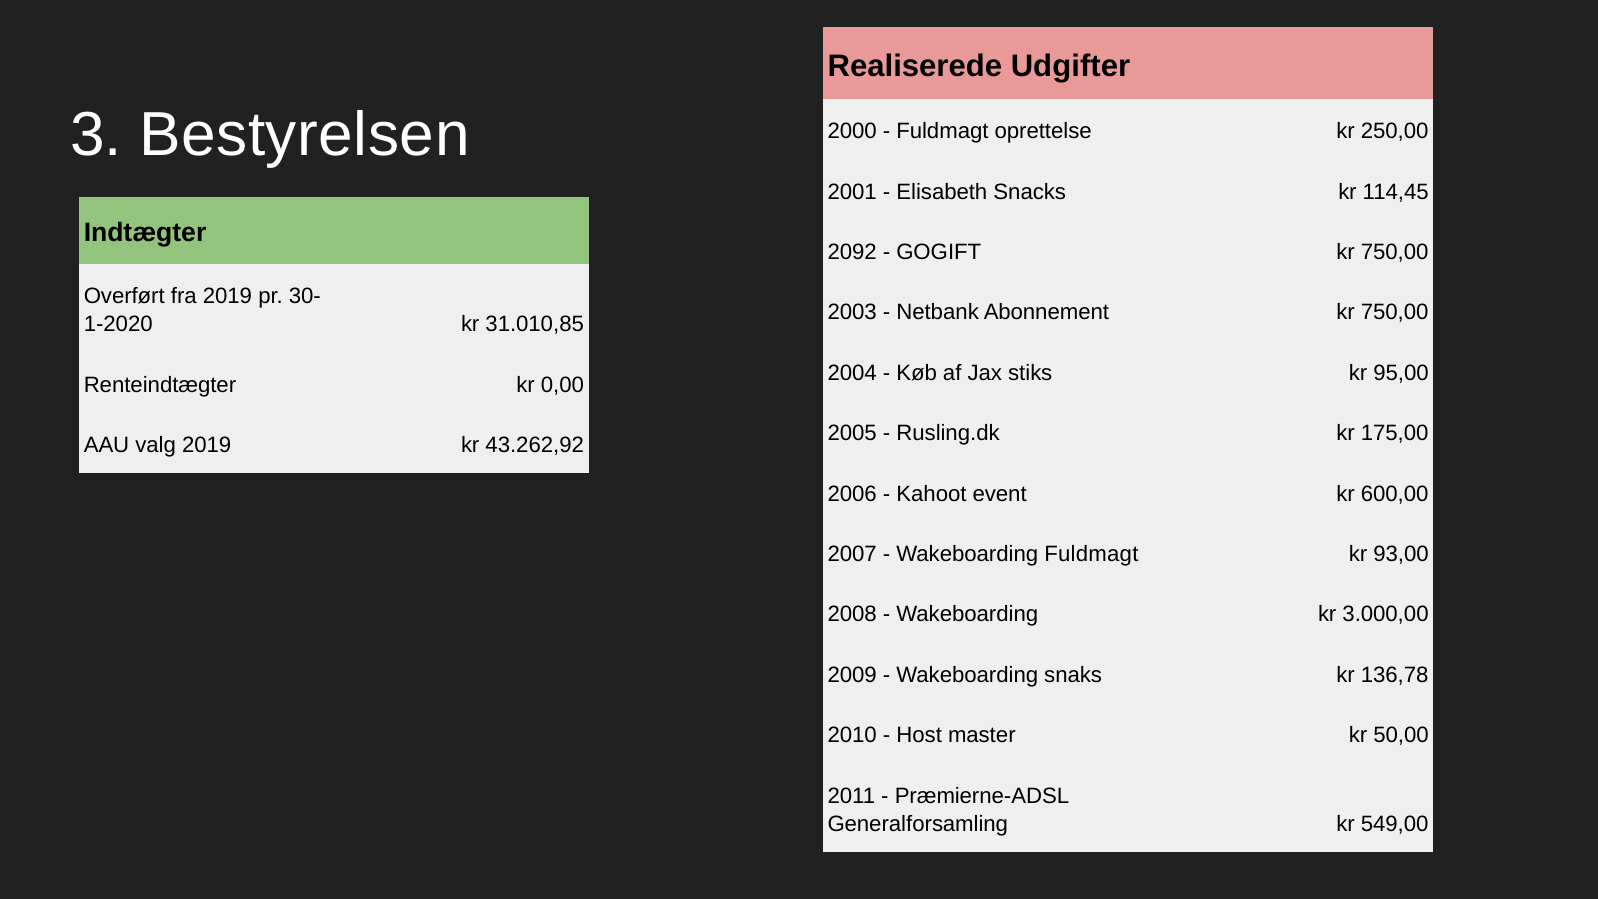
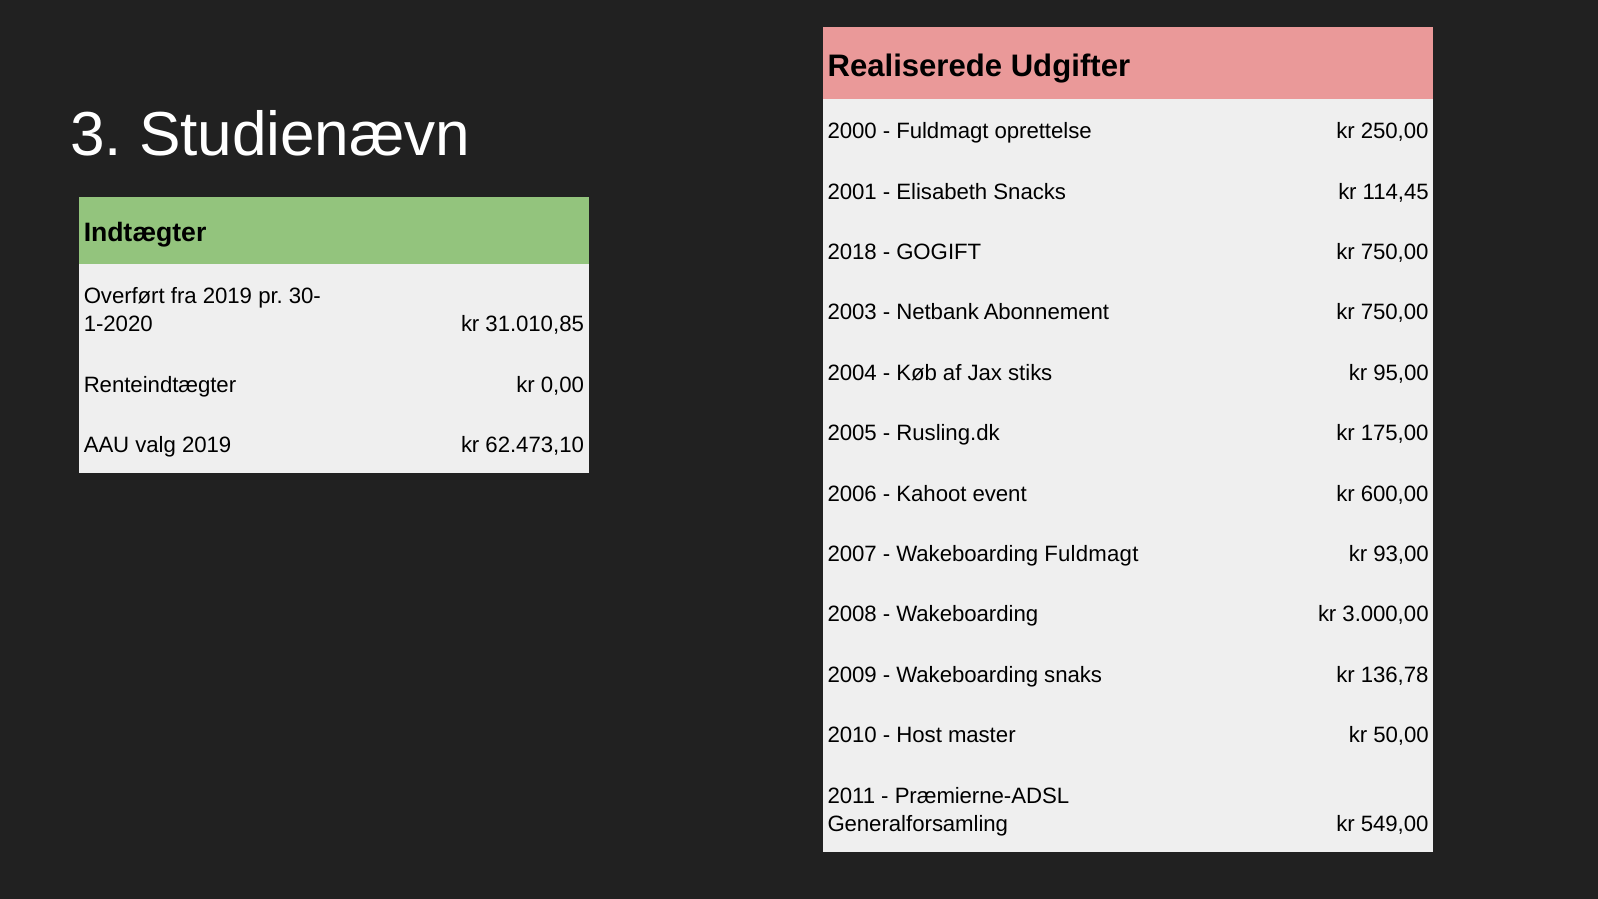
Bestyrelsen: Bestyrelsen -> Studienævn
2092: 2092 -> 2018
43.262,92: 43.262,92 -> 62.473,10
